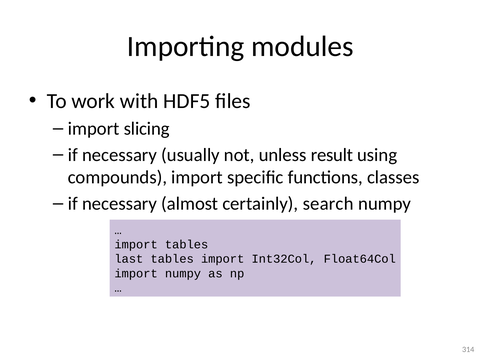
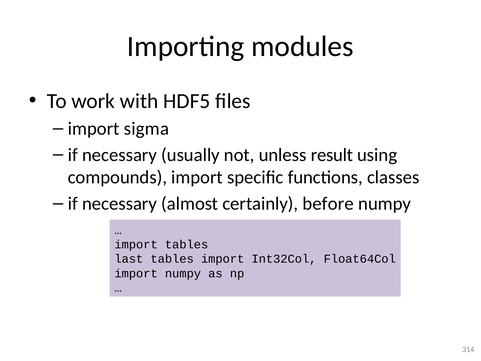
slicing: slicing -> sigma
search: search -> before
